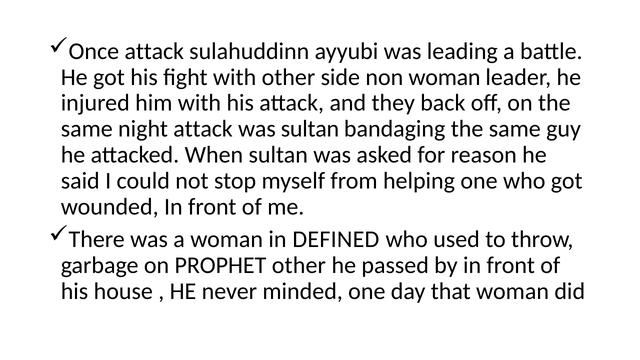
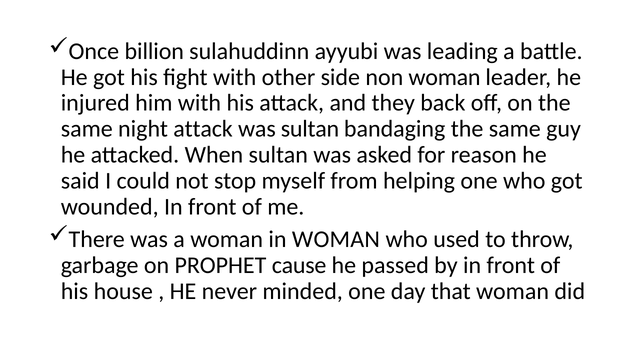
Once attack: attack -> billion
in DEFINED: DEFINED -> WOMAN
PROPHET other: other -> cause
